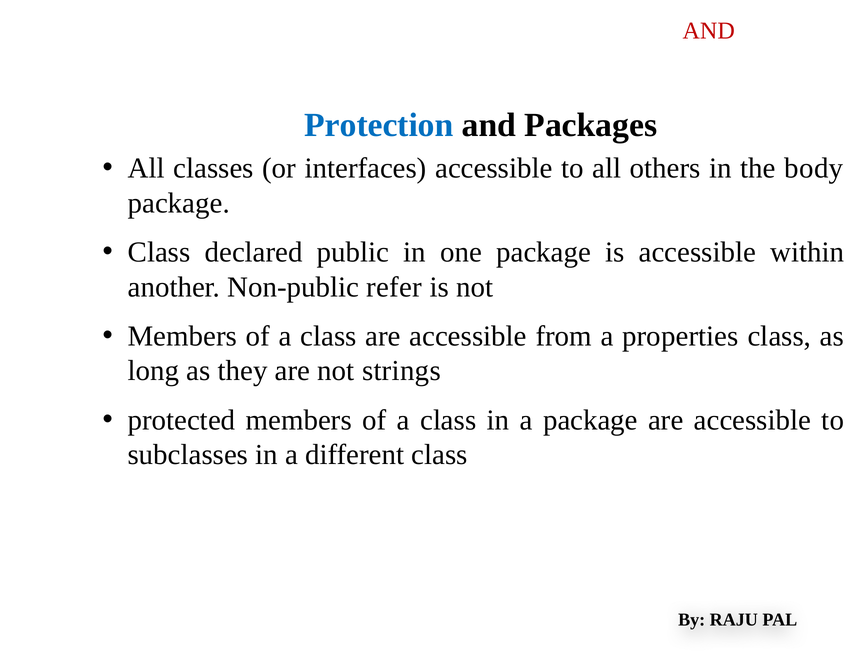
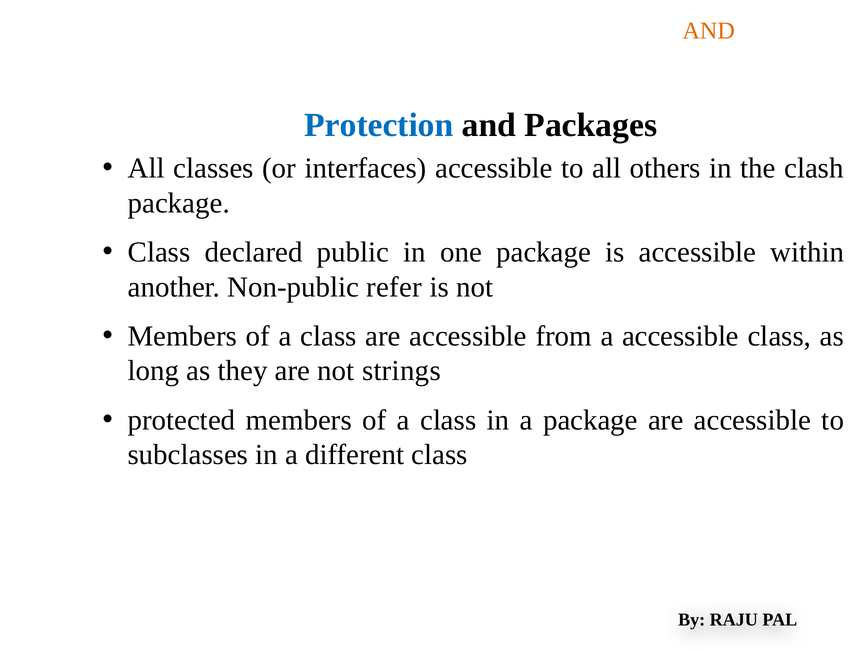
AND at (709, 31) colour: red -> orange
body: body -> clash
a properties: properties -> accessible
